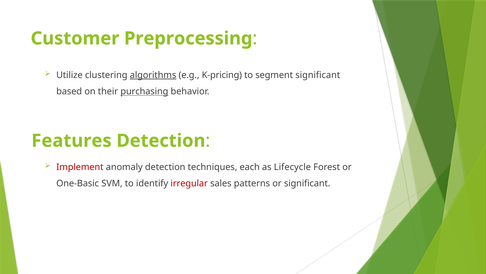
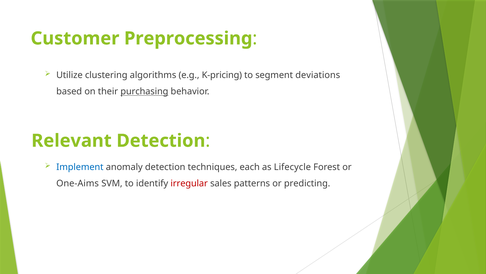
algorithms underline: present -> none
segment significant: significant -> deviations
Features: Features -> Relevant
Implement colour: red -> blue
One-Basic: One-Basic -> One-Aims
or significant: significant -> predicting
